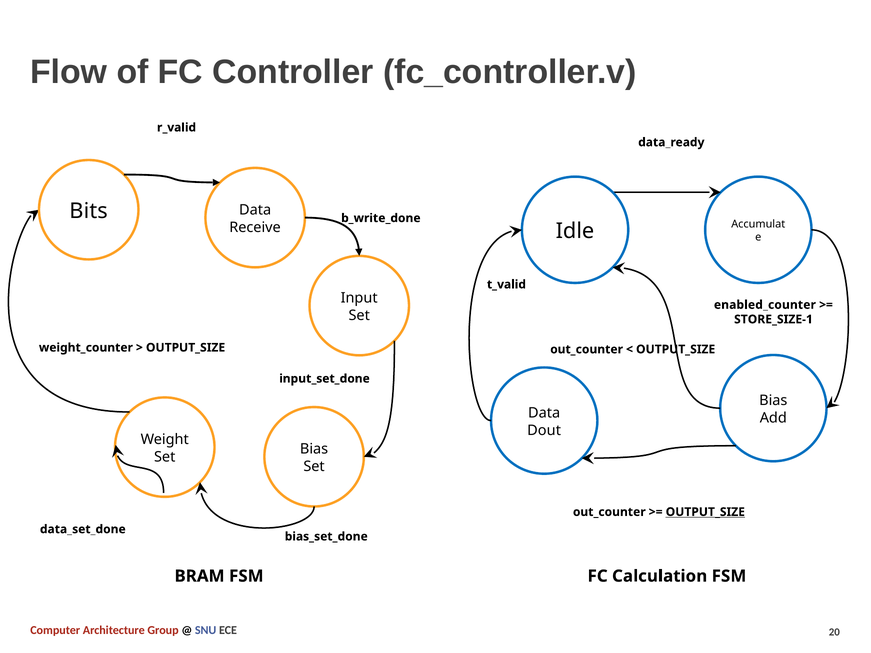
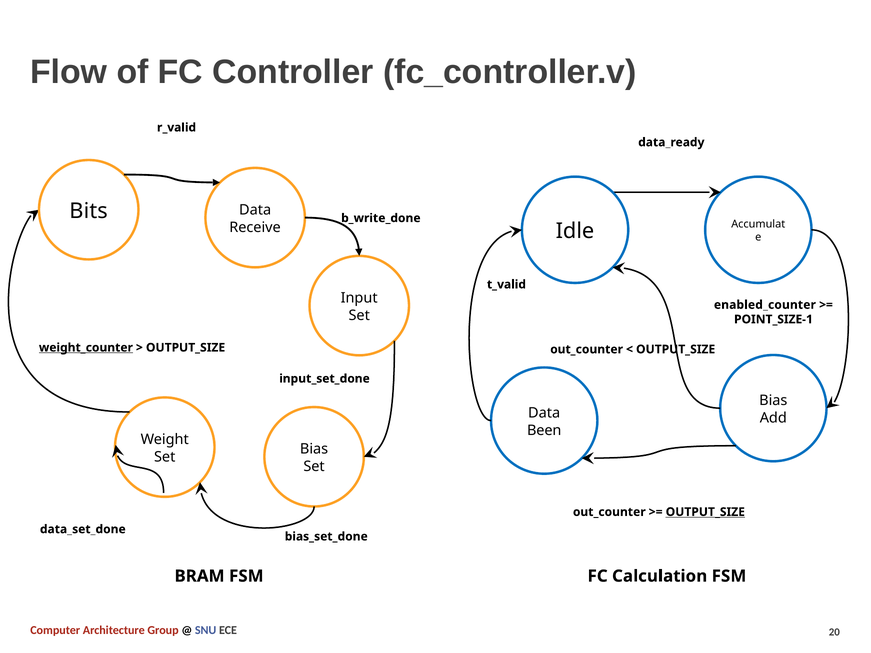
STORE_SIZE-1: STORE_SIZE-1 -> POINT_SIZE-1
weight_counter underline: none -> present
Dout: Dout -> Been
